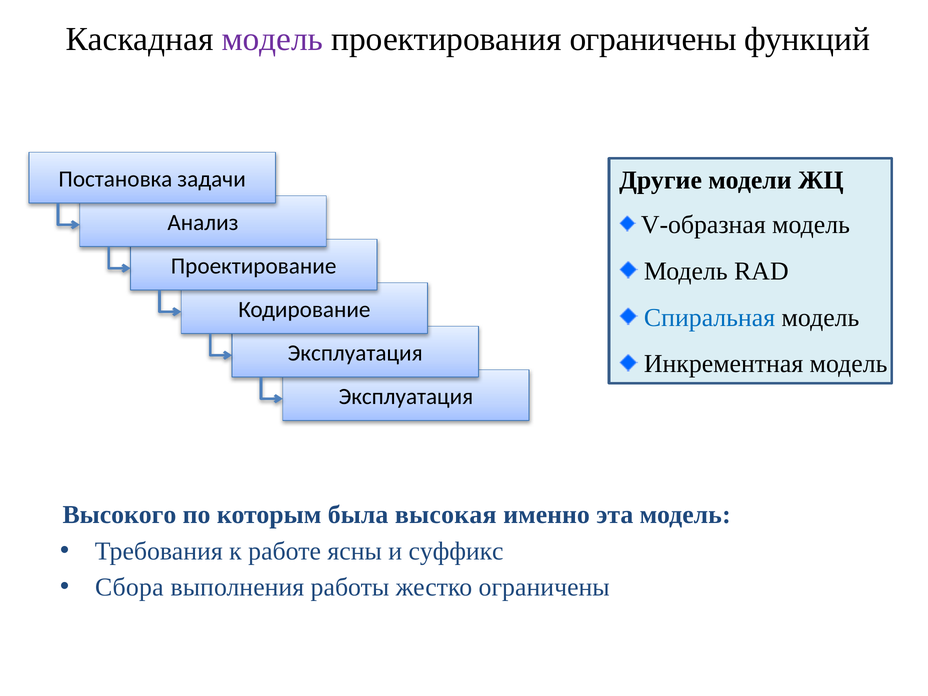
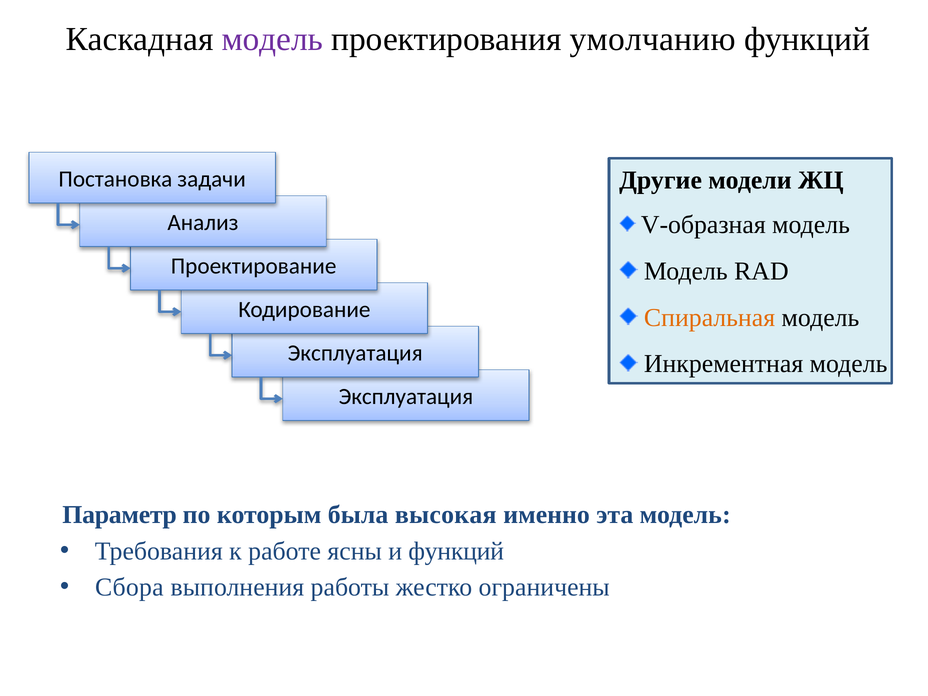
проектирования ограничены: ограничены -> умолчанию
Спиральная colour: blue -> orange
Высокого: Высокого -> Параметр
и суффикс: суффикс -> функций
